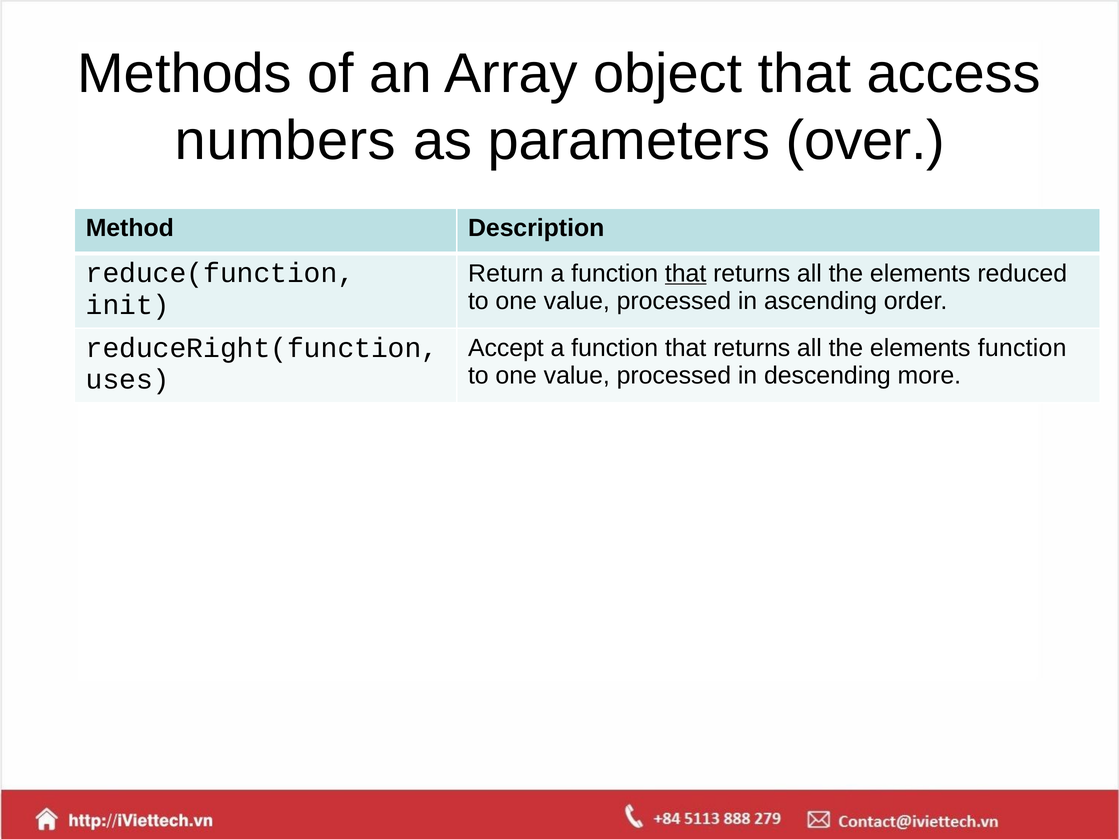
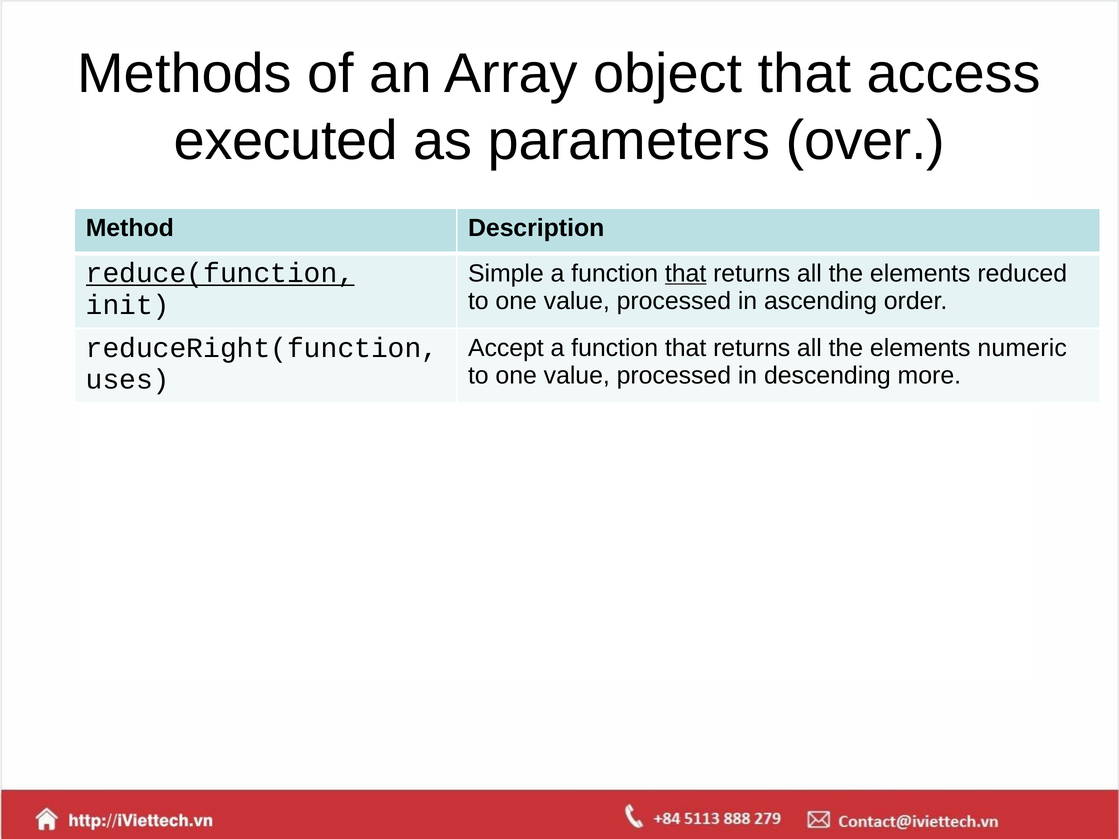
numbers: numbers -> executed
Return: Return -> Simple
reduce(function underline: none -> present
elements function: function -> numeric
